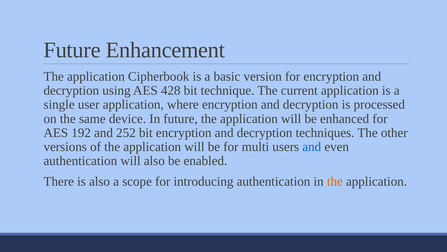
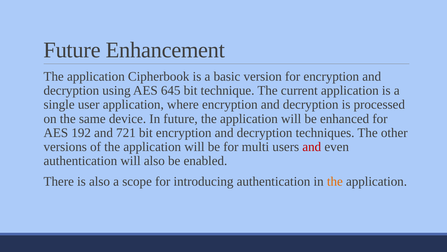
428: 428 -> 645
252: 252 -> 721
and at (312, 147) colour: blue -> red
